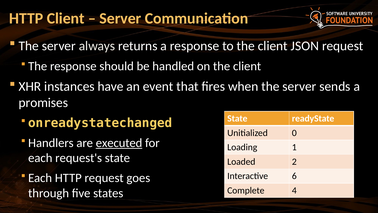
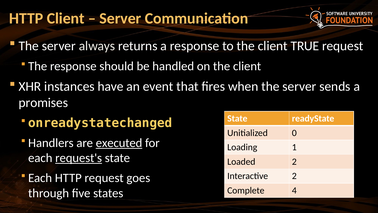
JSON: JSON -> TRUE
request's underline: none -> present
Interactive 6: 6 -> 2
